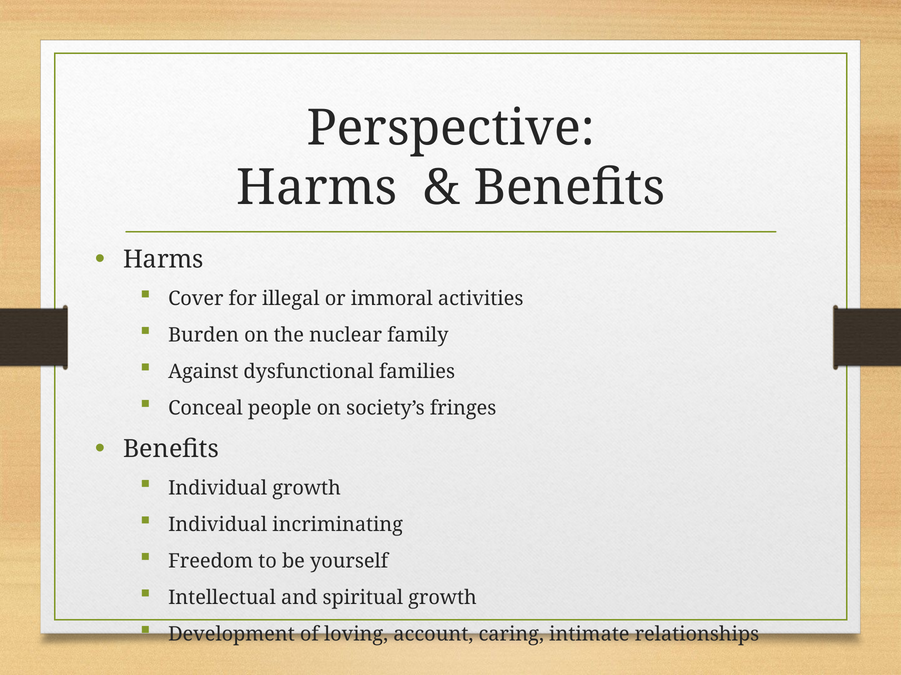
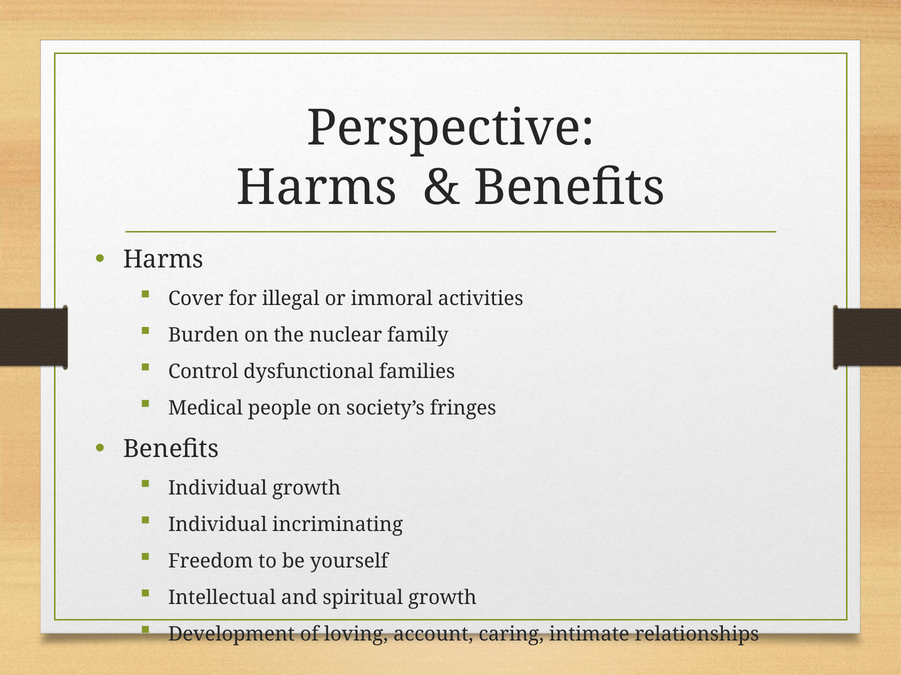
Against: Against -> Control
Conceal: Conceal -> Medical
